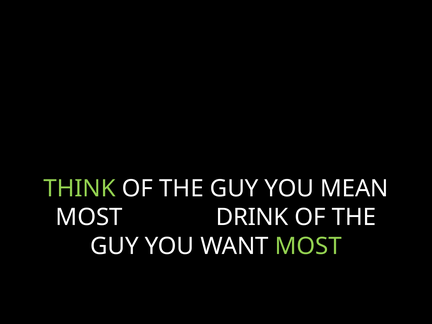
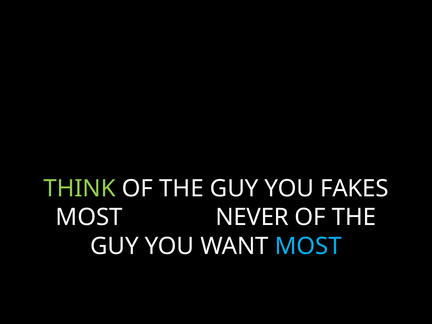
MEAN: MEAN -> FAKES
DRINK: DRINK -> NEVER
MOST at (308, 246) colour: light green -> light blue
